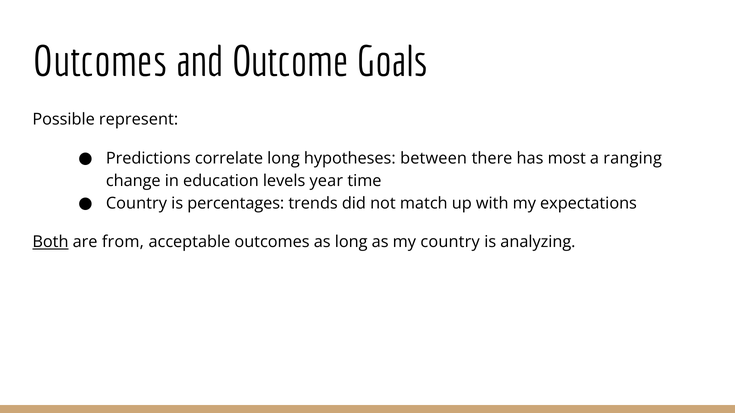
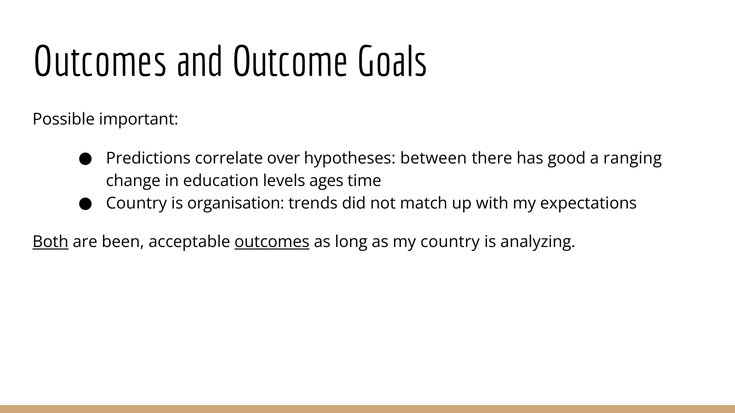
represent: represent -> important
correlate long: long -> over
most: most -> good
year: year -> ages
percentages: percentages -> organisation
from: from -> been
outcomes at (272, 242) underline: none -> present
